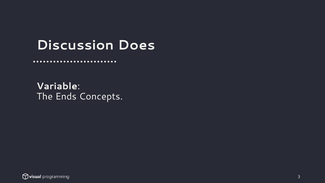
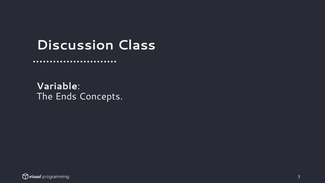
Does: Does -> Class
